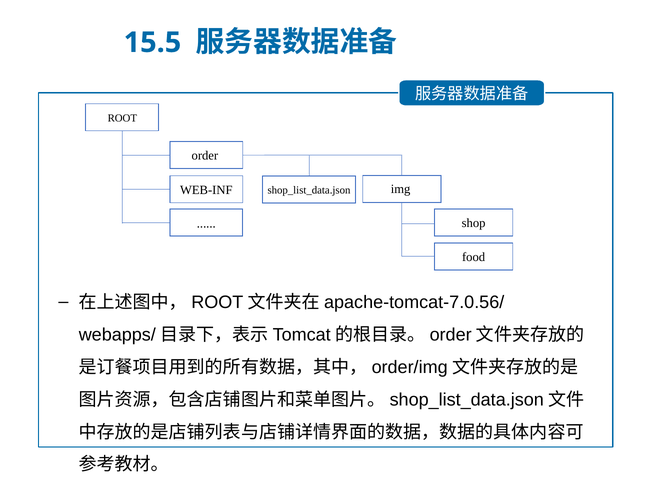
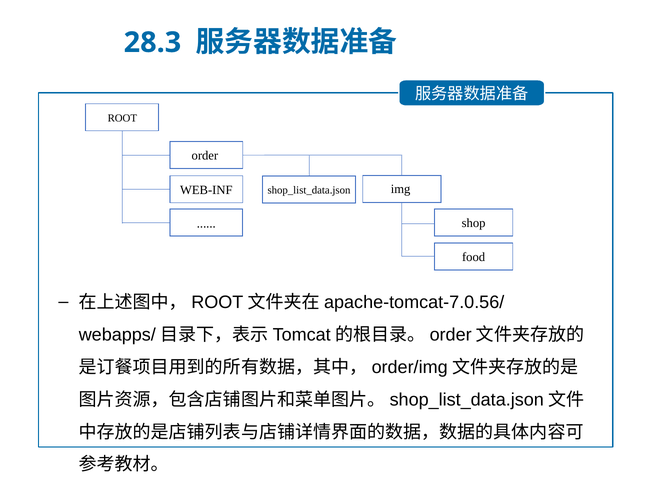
15.5: 15.5 -> 28.3
